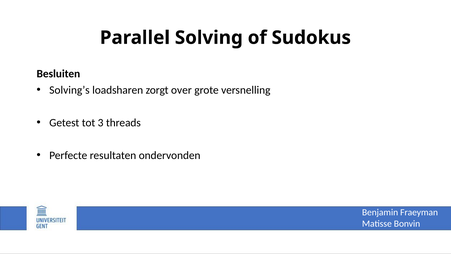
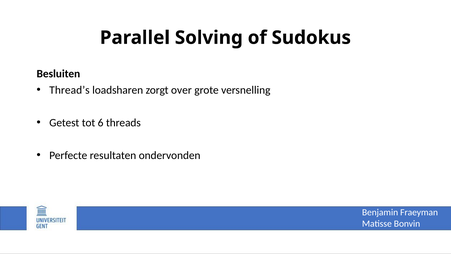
Solving’s: Solving’s -> Thread’s
3: 3 -> 6
